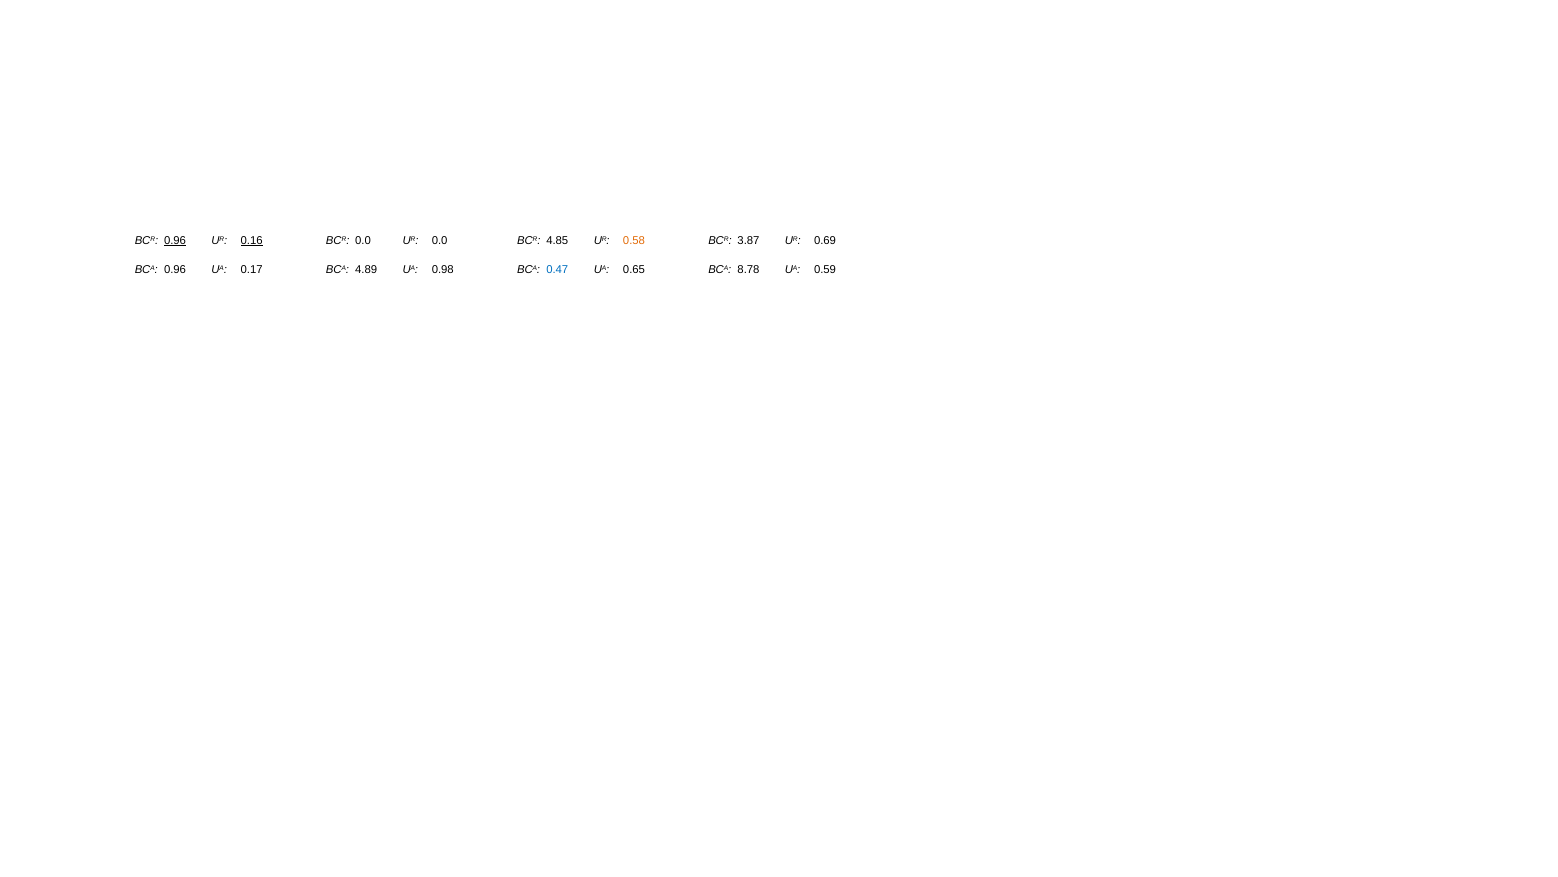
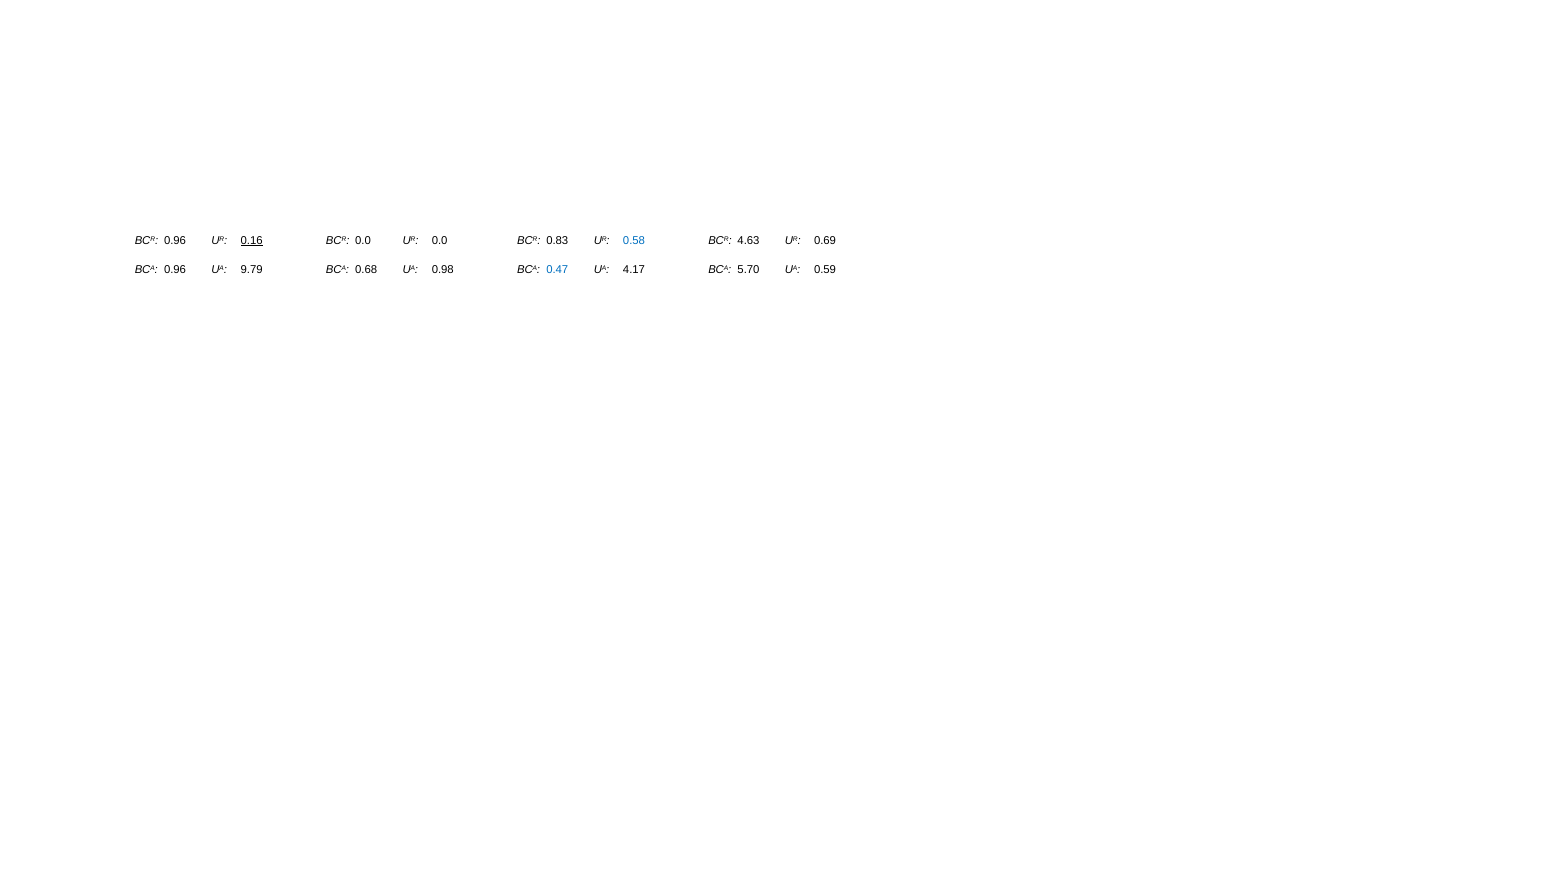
0.96 at (175, 241) underline: present -> none
4.85: 4.85 -> 0.83
0.58 colour: orange -> blue
3.87: 3.87 -> 4.63
0.17: 0.17 -> 9.79
4.89: 4.89 -> 0.68
0.65: 0.65 -> 4.17
8.78: 8.78 -> 5.70
